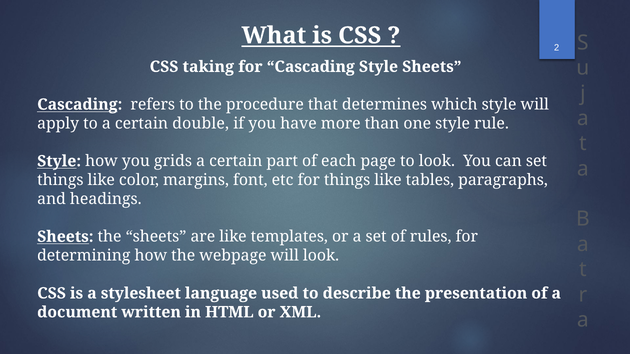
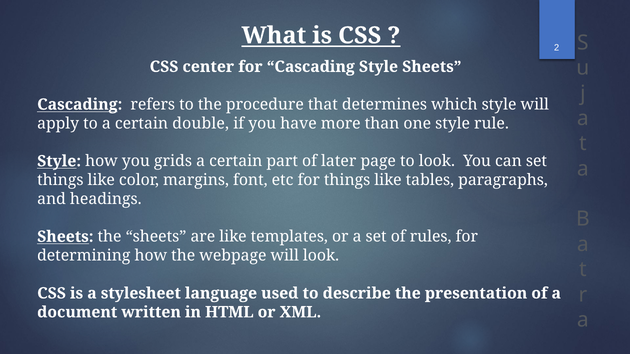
taking: taking -> center
each: each -> later
